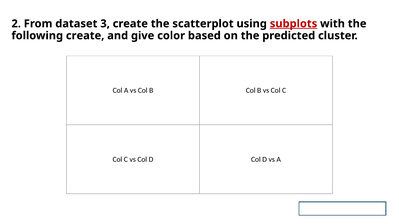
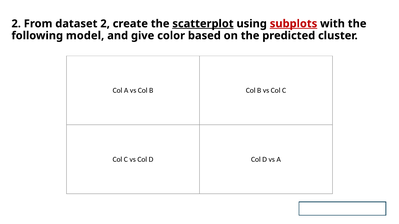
dataset 3: 3 -> 2
scatterplot underline: none -> present
following create: create -> model
